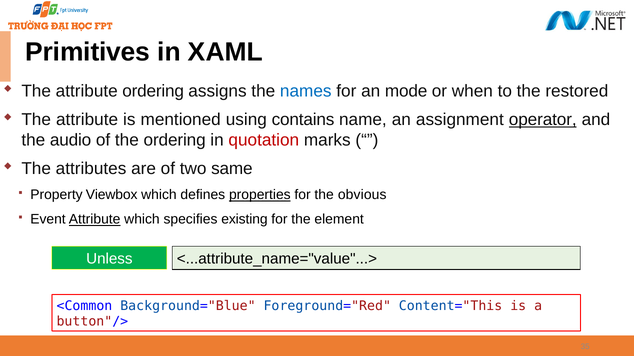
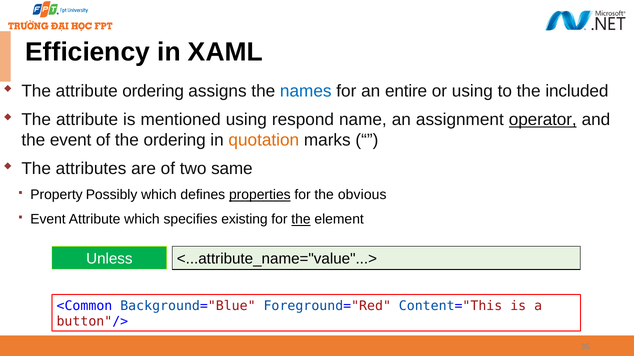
Primitives: Primitives -> Efficiency
mode: mode -> entire
or when: when -> using
restored: restored -> included
contains: contains -> respond
the audio: audio -> event
quotation colour: red -> orange
Viewbox: Viewbox -> Possibly
Attribute at (95, 220) underline: present -> none
the at (301, 220) underline: none -> present
